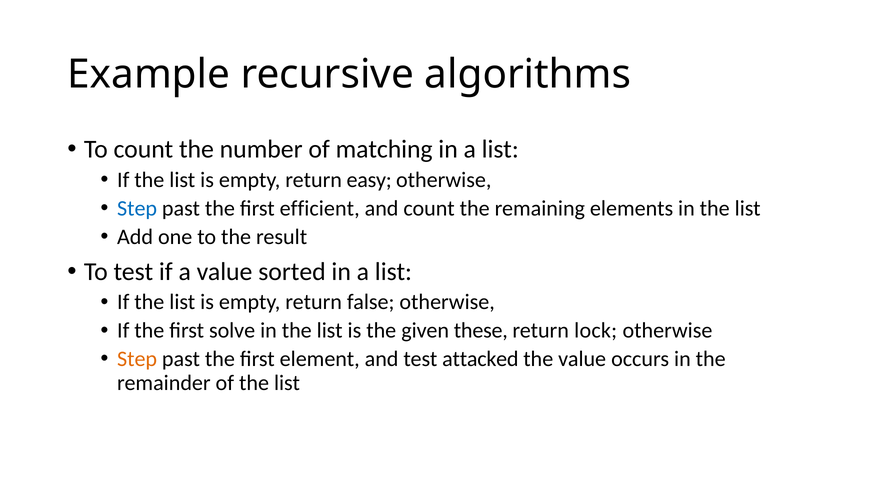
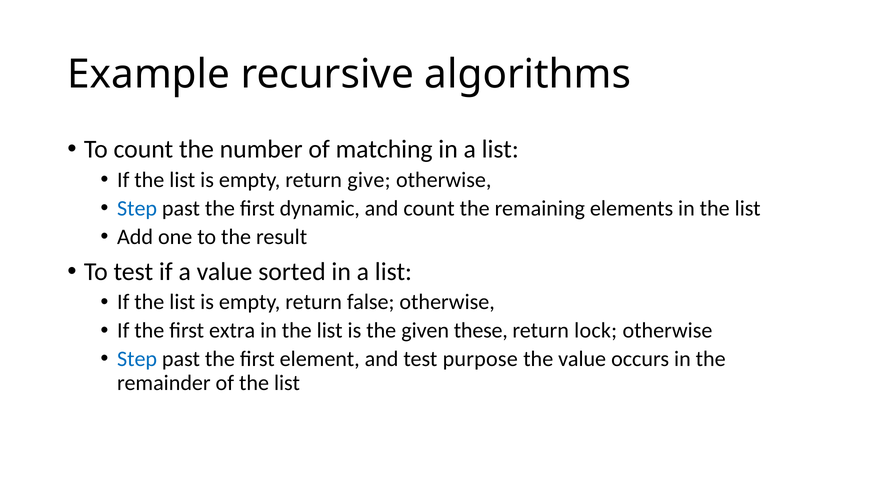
easy: easy -> give
efficient: efficient -> dynamic
solve: solve -> extra
Step at (137, 359) colour: orange -> blue
attacked: attacked -> purpose
